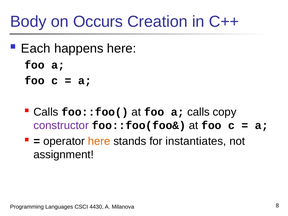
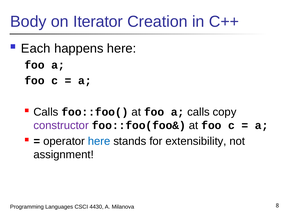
Occurs: Occurs -> Iterator
here at (99, 141) colour: orange -> blue
instantiates: instantiates -> extensibility
